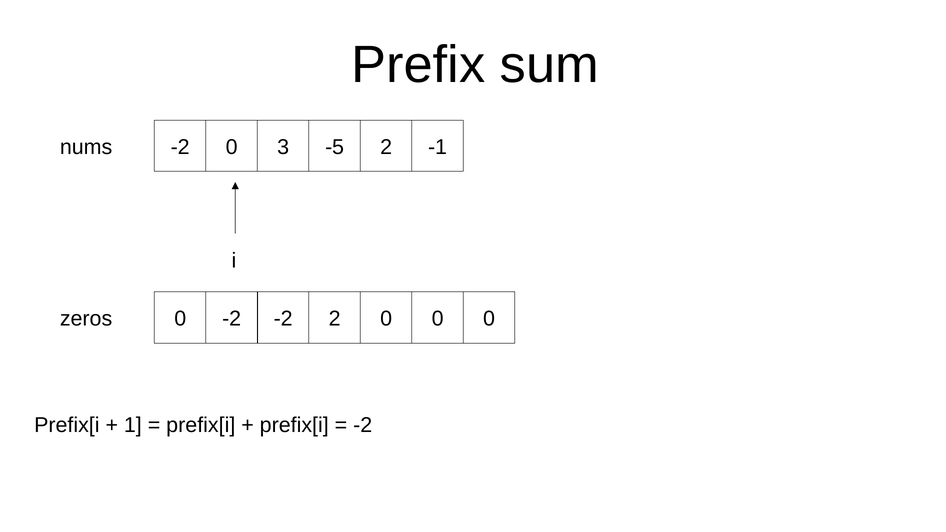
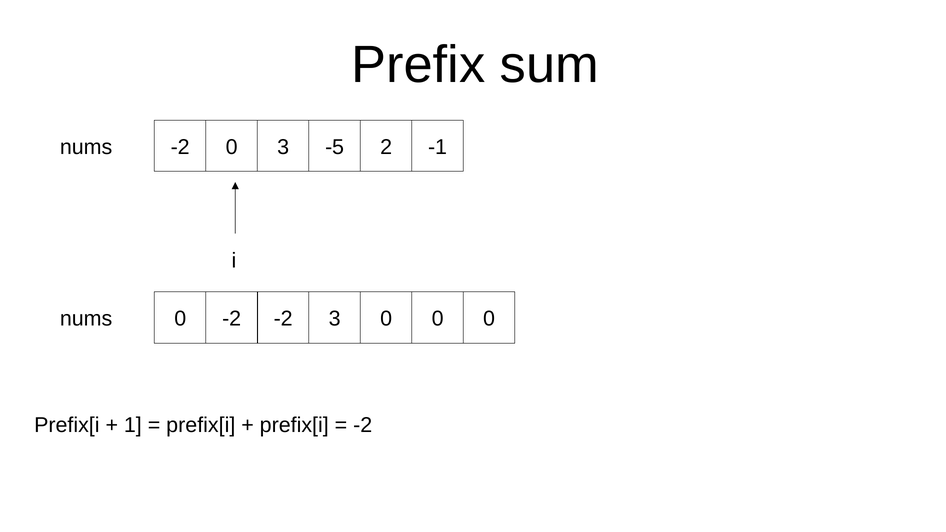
zeros at (86, 319): zeros -> nums
2 at (335, 319): 2 -> 3
